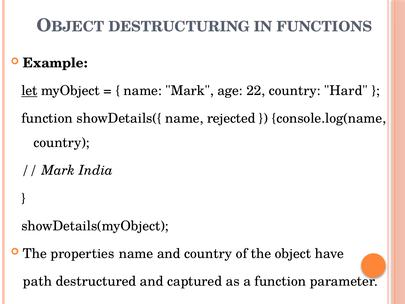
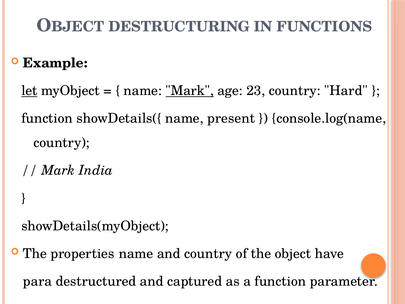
Mark at (190, 91) underline: none -> present
22: 22 -> 23
rejected: rejected -> present
path: path -> para
